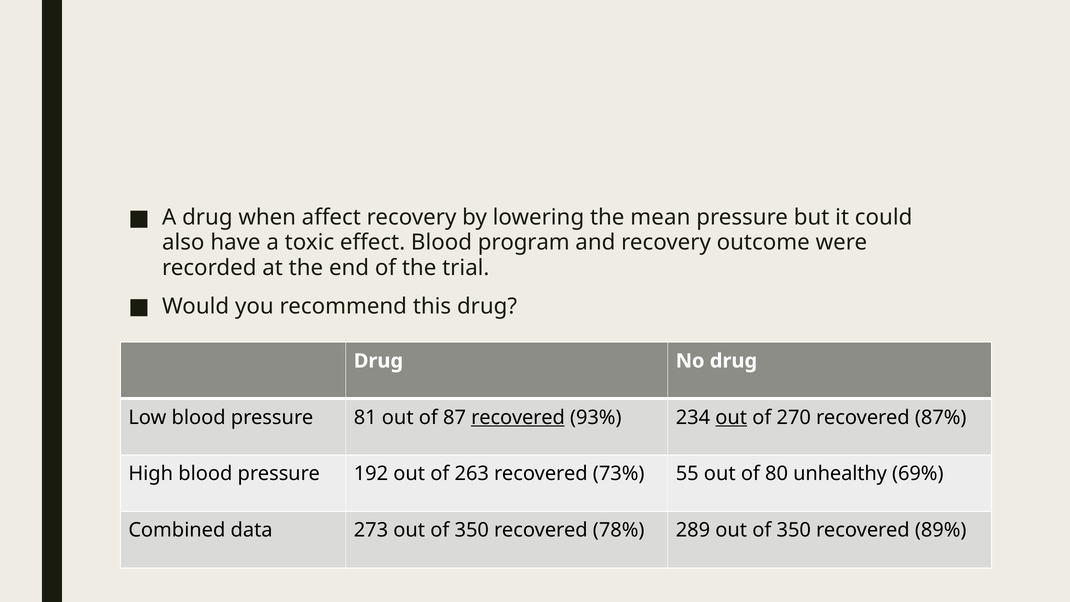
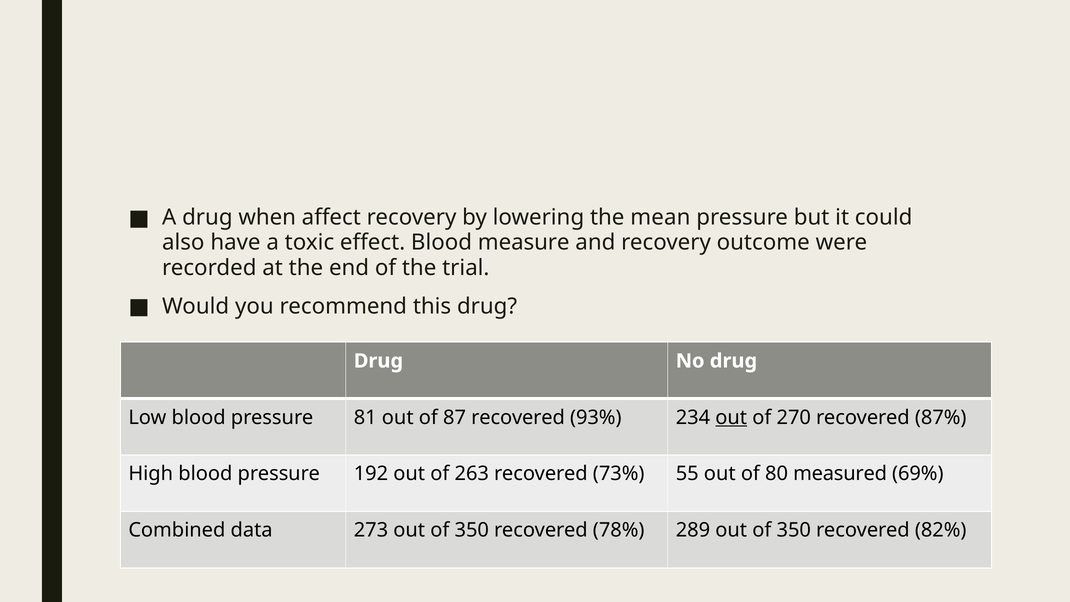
program: program -> measure
recovered at (518, 417) underline: present -> none
unhealthy: unhealthy -> measured
89%: 89% -> 82%
